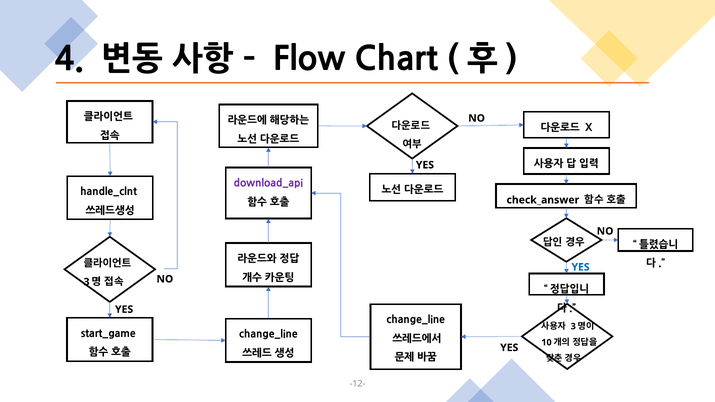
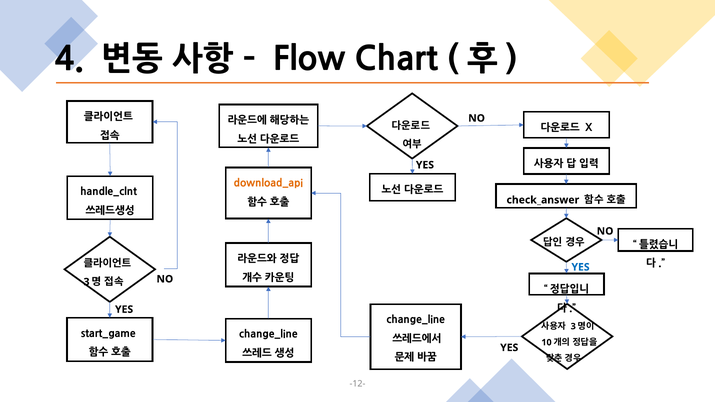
download_api colour: purple -> orange
